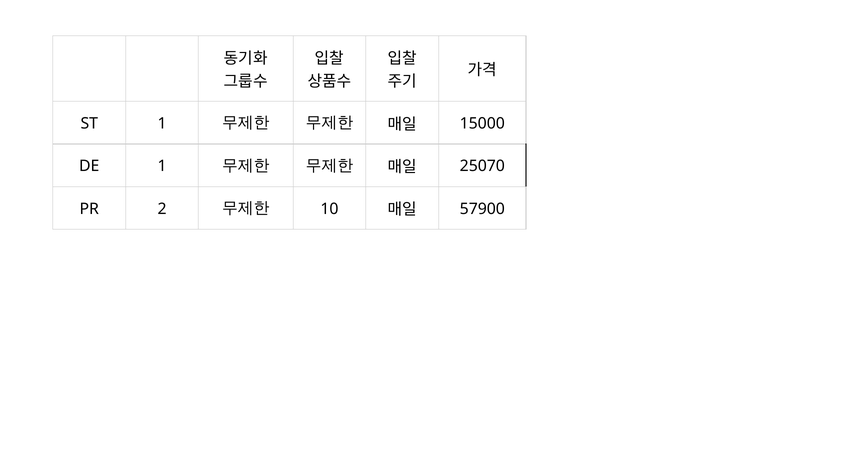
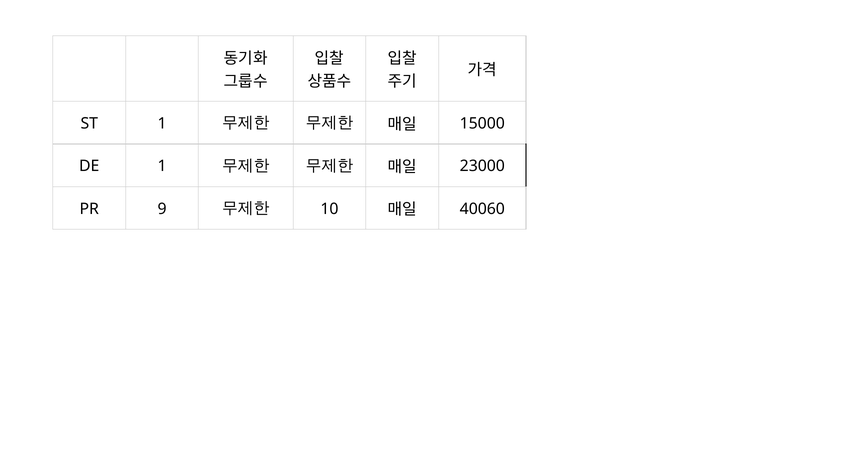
25070: 25070 -> 23000
2: 2 -> 9
57900: 57900 -> 40060
